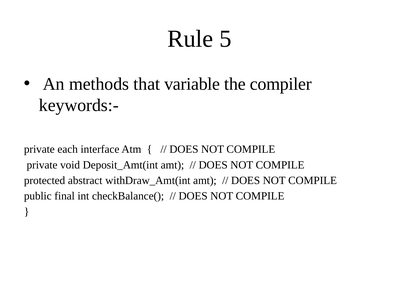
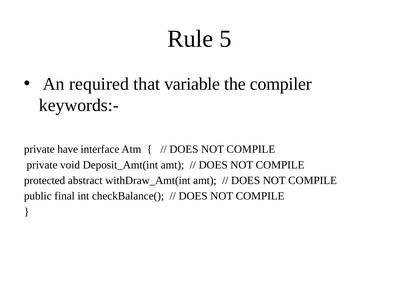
methods: methods -> required
each: each -> have
